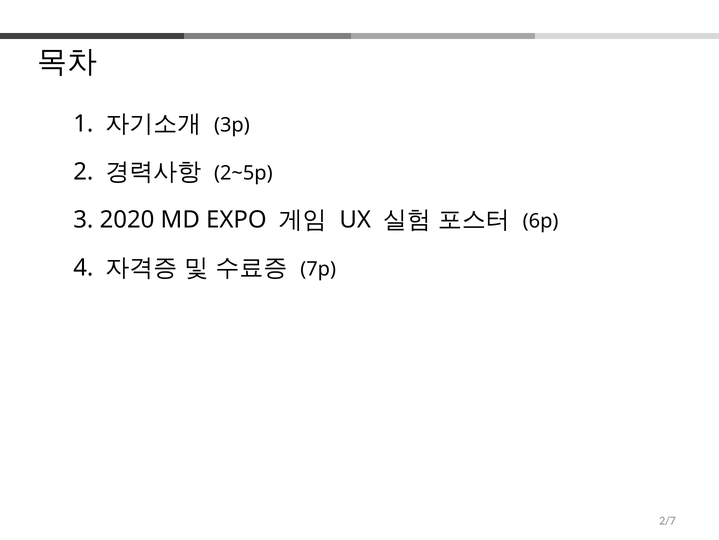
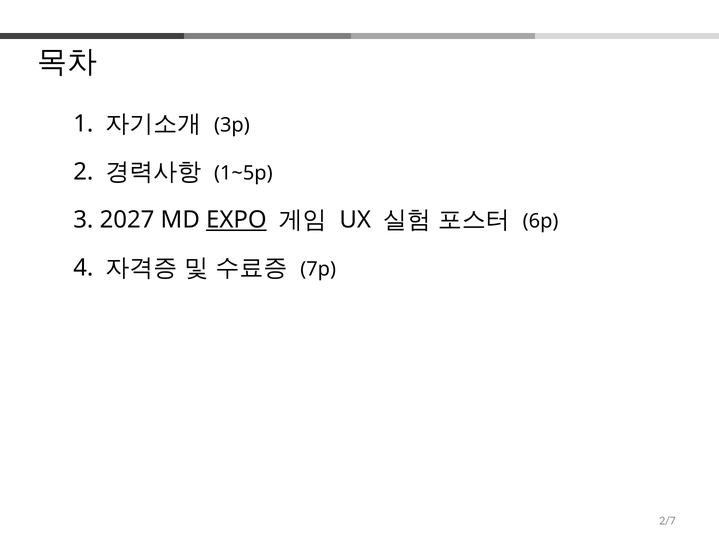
2~5p: 2~5p -> 1~5p
2020: 2020 -> 2027
EXPO underline: none -> present
